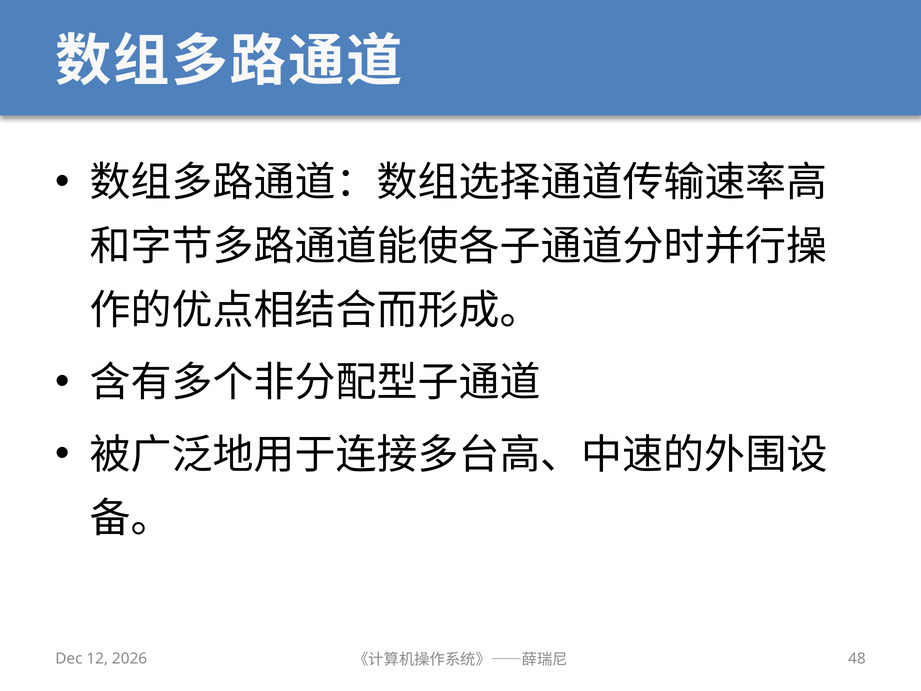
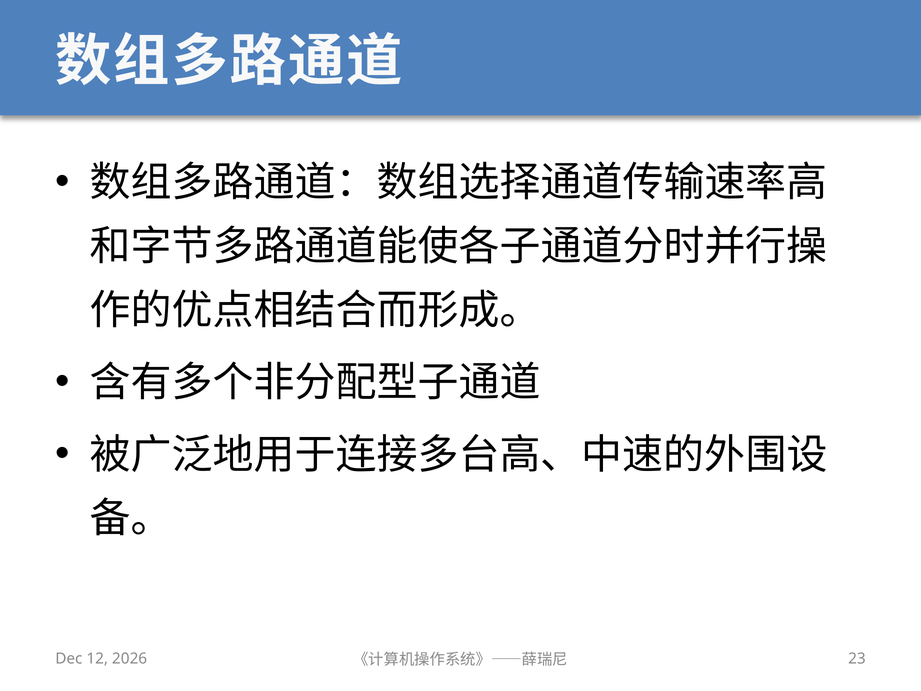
48: 48 -> 23
